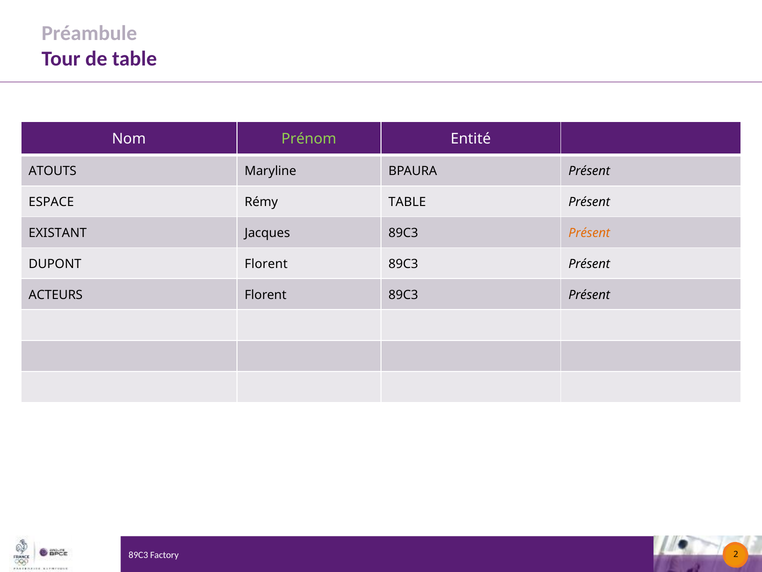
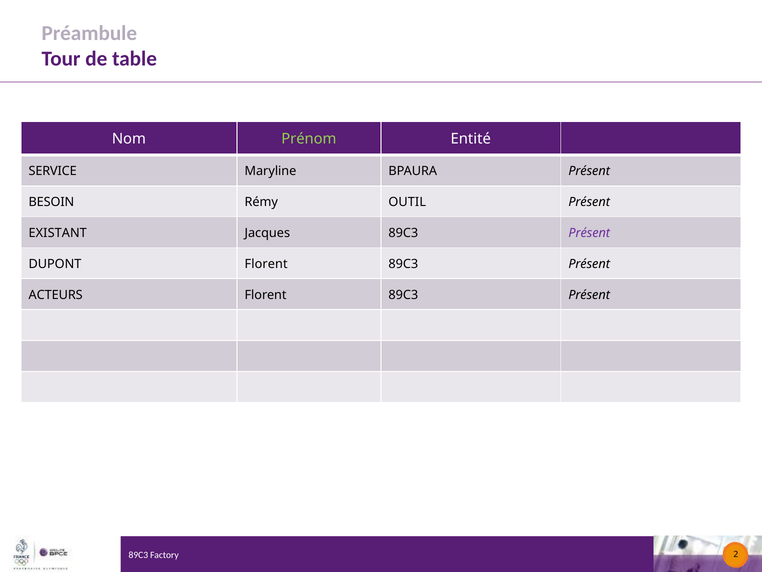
ATOUTS: ATOUTS -> SERVICE
ESPACE: ESPACE -> BESOIN
Rémy TABLE: TABLE -> OUTIL
Présent at (589, 233) colour: orange -> purple
